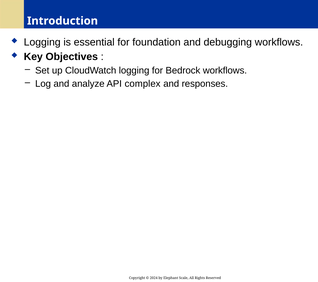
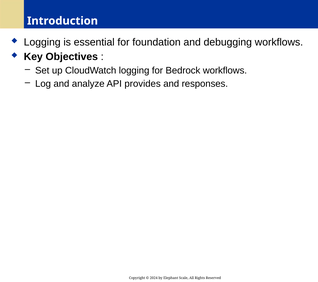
complex: complex -> provides
